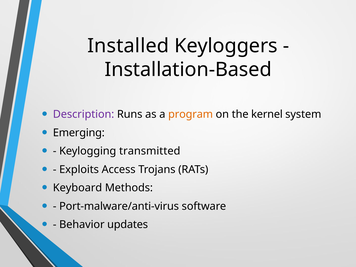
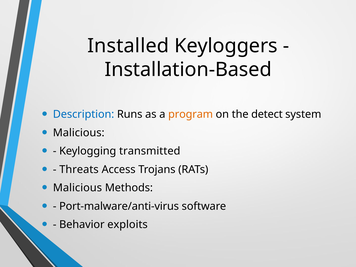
Description colour: purple -> blue
kernel: kernel -> detect
Emerging at (79, 133): Emerging -> Malicious
Exploits: Exploits -> Threats
Keyboard at (78, 188): Keyboard -> Malicious
updates: updates -> exploits
